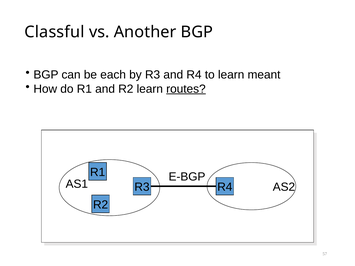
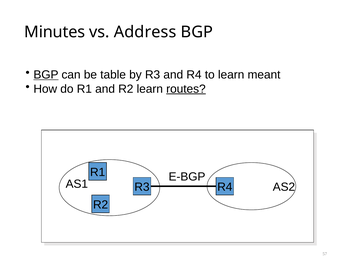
Classful: Classful -> Minutes
Another: Another -> Address
BGP at (46, 75) underline: none -> present
each: each -> table
